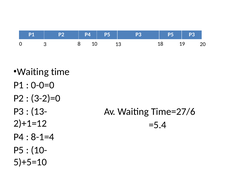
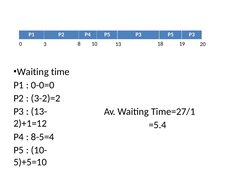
3-2)=0: 3-2)=0 -> 3-2)=2
Time=27/6: Time=27/6 -> Time=27/1
8-1=4: 8-1=4 -> 8-5=4
